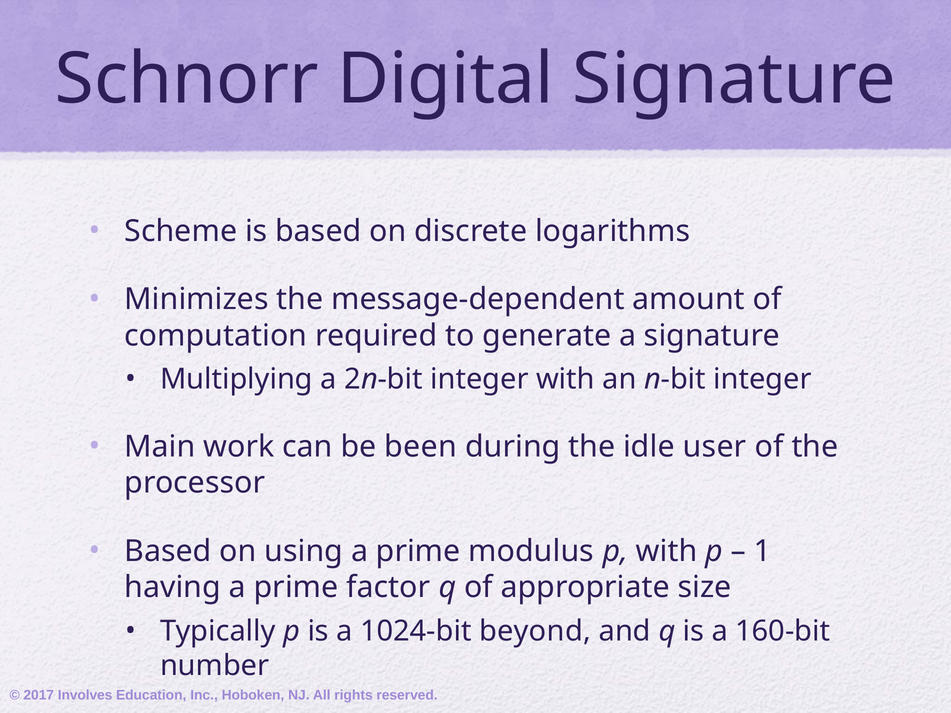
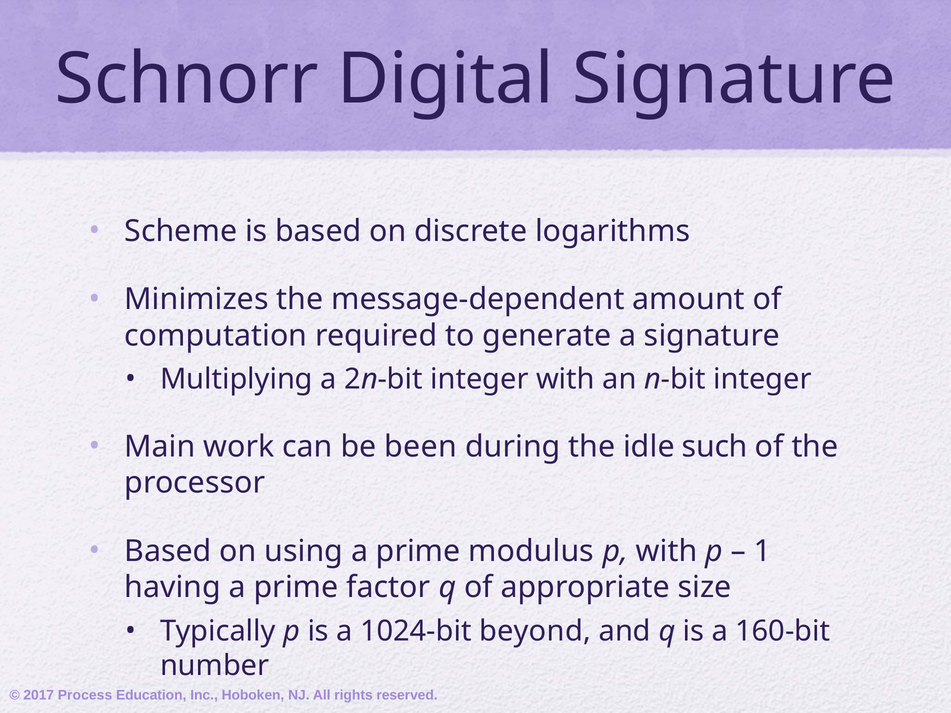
user: user -> such
Involves: Involves -> Process
